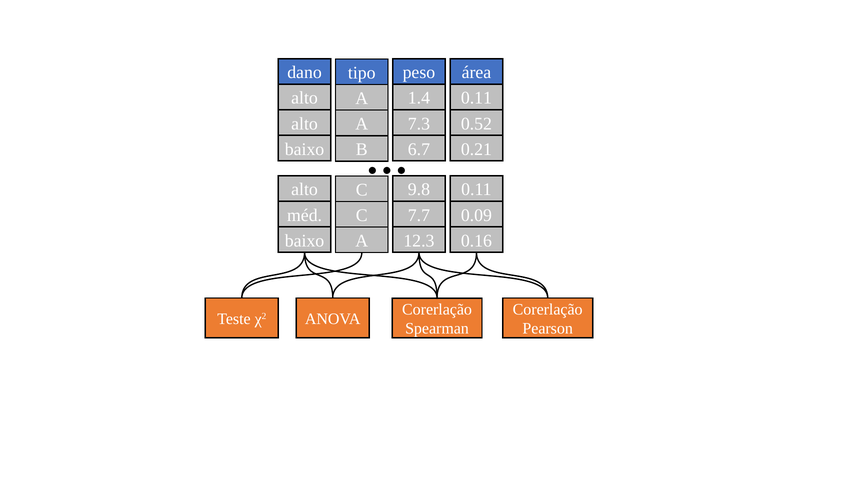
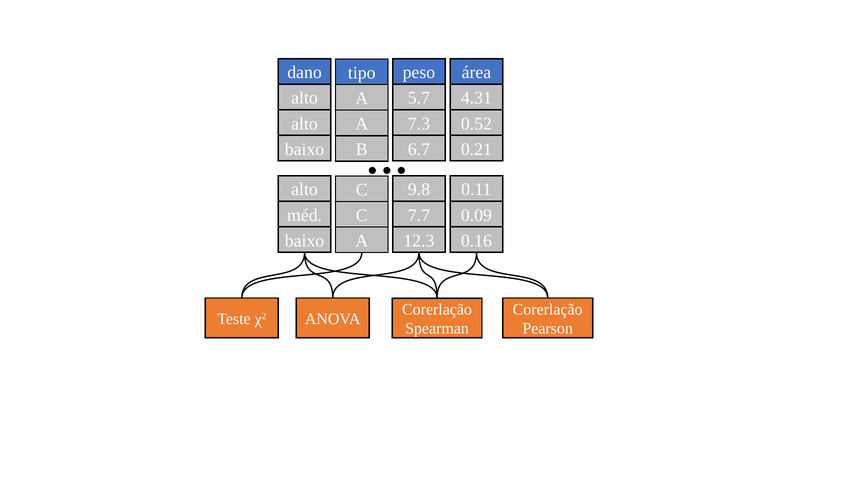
1.4: 1.4 -> 5.7
0.11 at (476, 98): 0.11 -> 4.31
